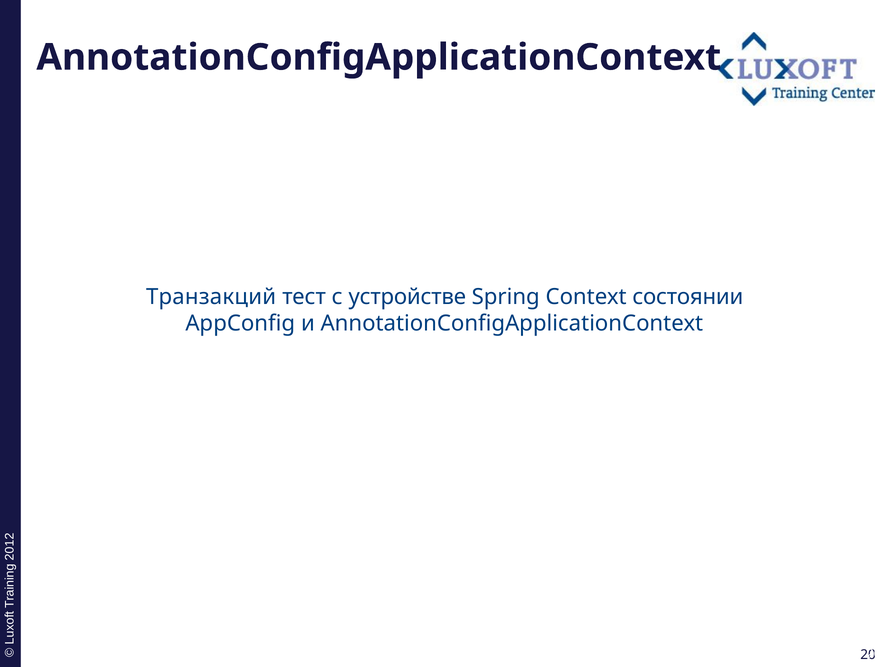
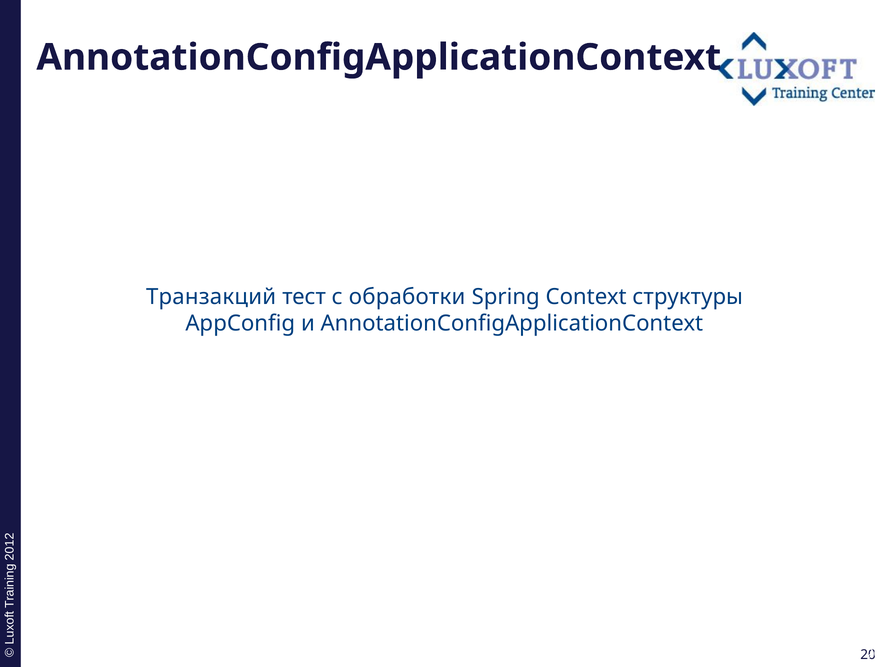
устройстве: устройстве -> обработки
состоянии: состоянии -> структуры
